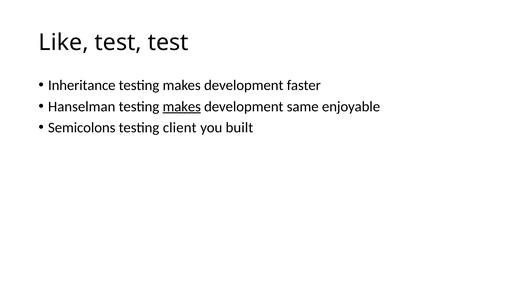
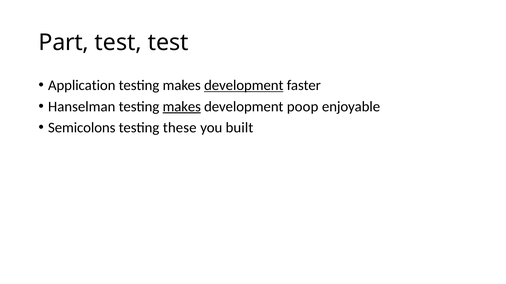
Like: Like -> Part
Inheritance: Inheritance -> Application
development at (244, 86) underline: none -> present
same: same -> poop
client: client -> these
